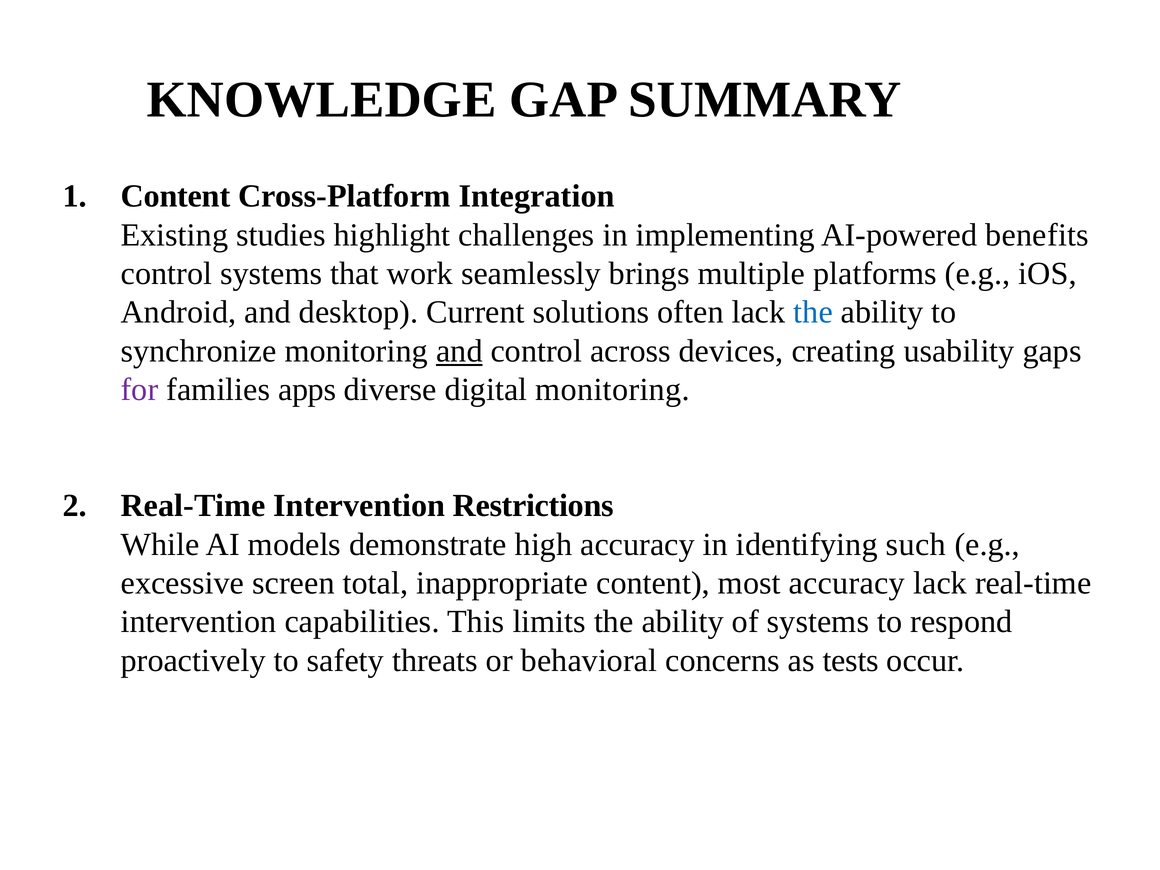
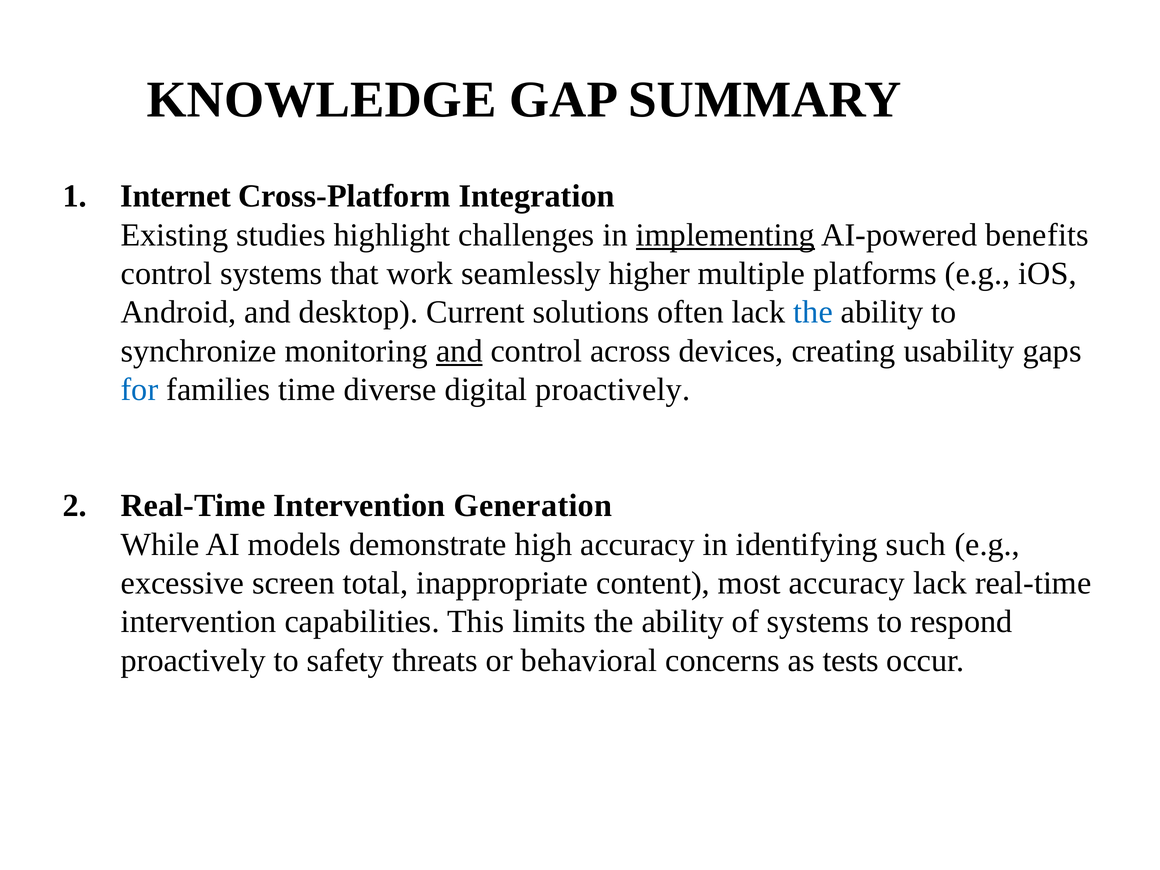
Content at (176, 196): Content -> Internet
implementing underline: none -> present
brings: brings -> higher
for colour: purple -> blue
apps: apps -> time
digital monitoring: monitoring -> proactively
Restrictions: Restrictions -> Generation
